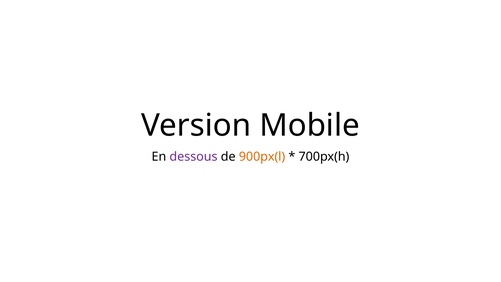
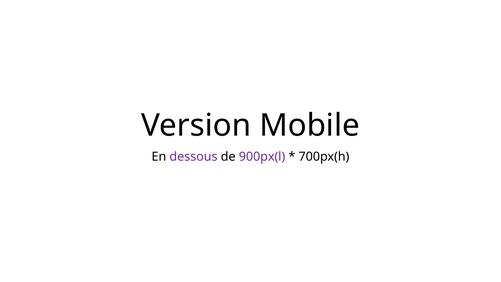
900px(l colour: orange -> purple
